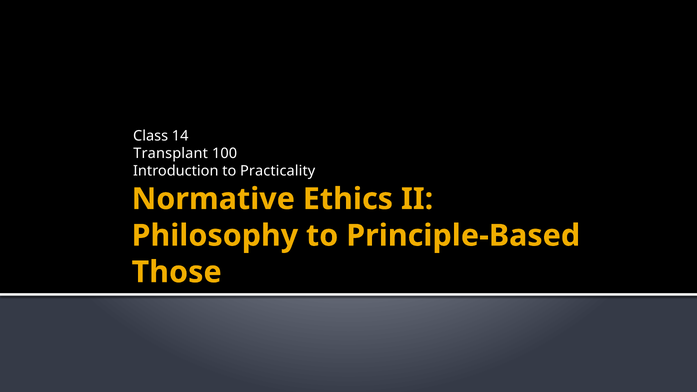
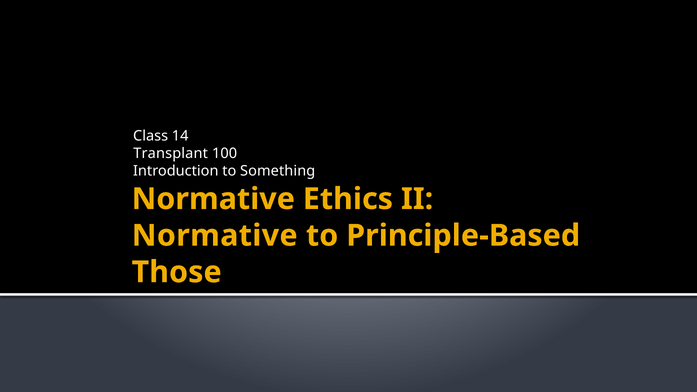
Practicality: Practicality -> Something
Philosophy at (215, 236): Philosophy -> Normative
